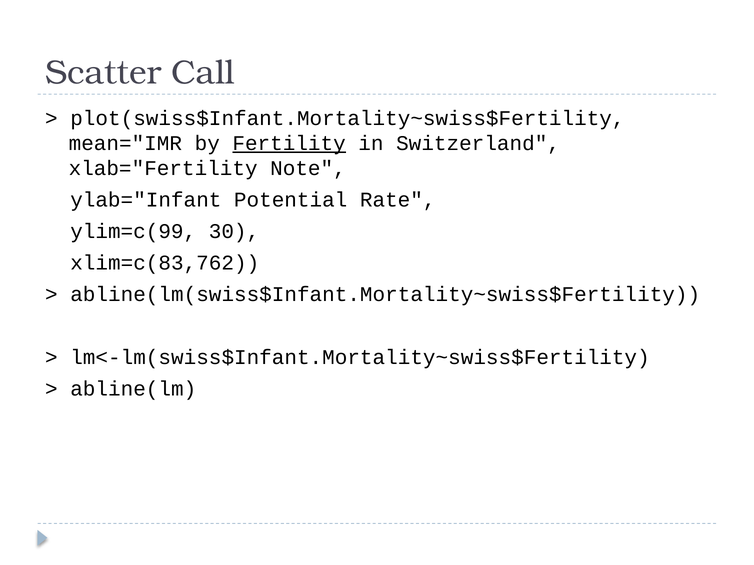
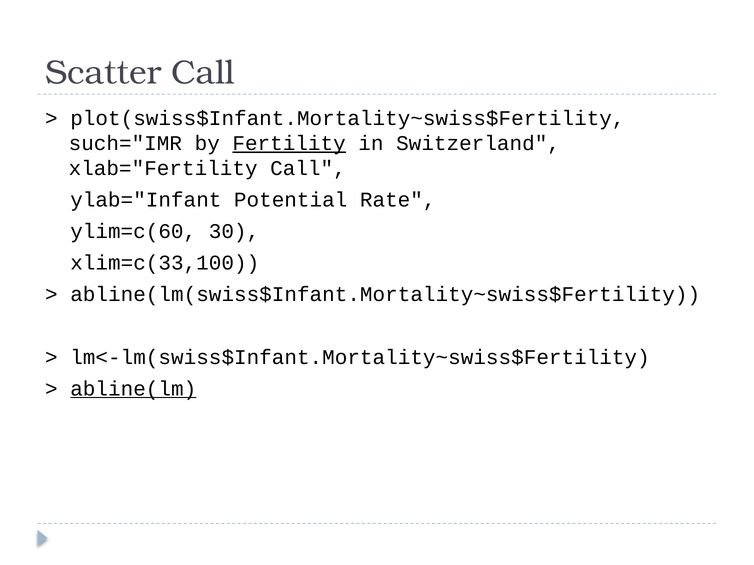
mean="IMR: mean="IMR -> such="IMR
xlab="Fertility Note: Note -> Call
ylim=c(99: ylim=c(99 -> ylim=c(60
xlim=c(83,762: xlim=c(83,762 -> xlim=c(33,100
abline(lm underline: none -> present
